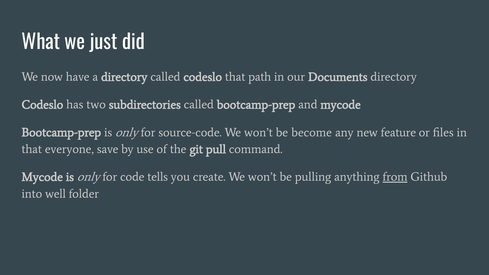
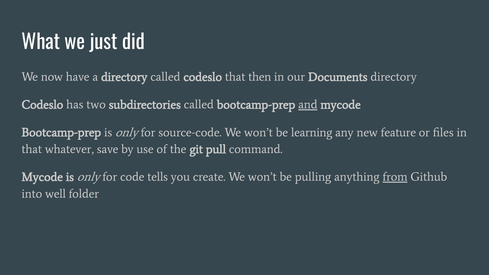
path: path -> then
and underline: none -> present
become: become -> learning
everyone: everyone -> whatever
